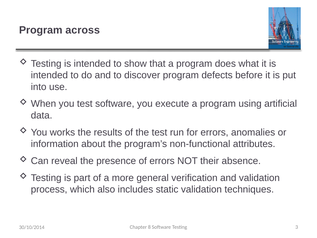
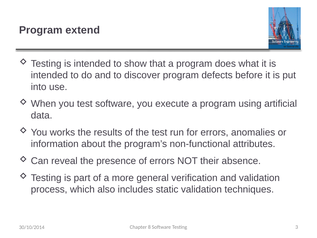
across: across -> extend
